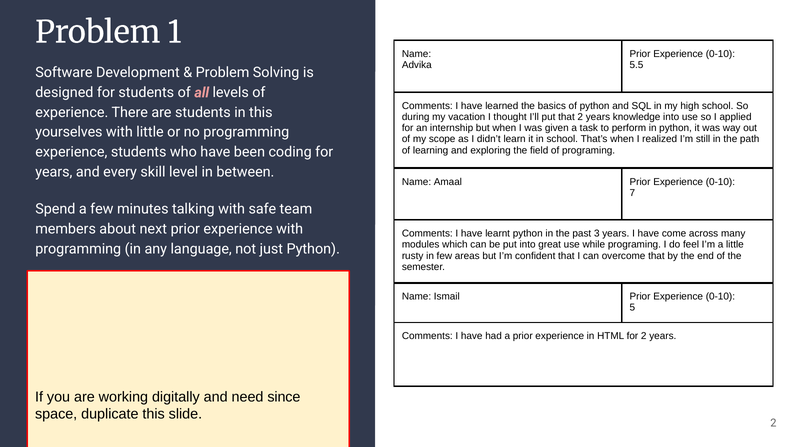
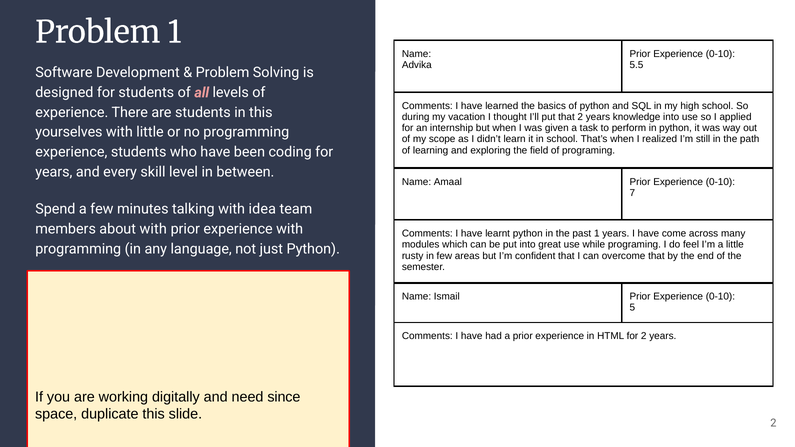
safe: safe -> idea
about next: next -> with
past 3: 3 -> 1
